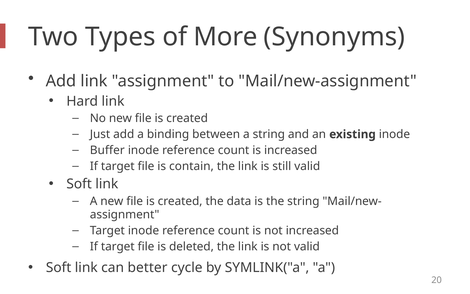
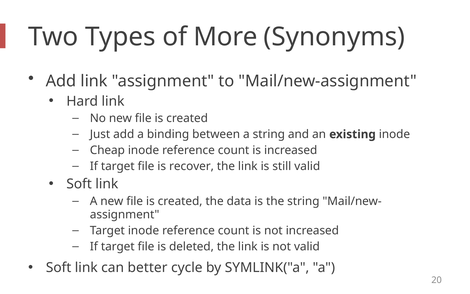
Buffer: Buffer -> Cheap
contain: contain -> recover
